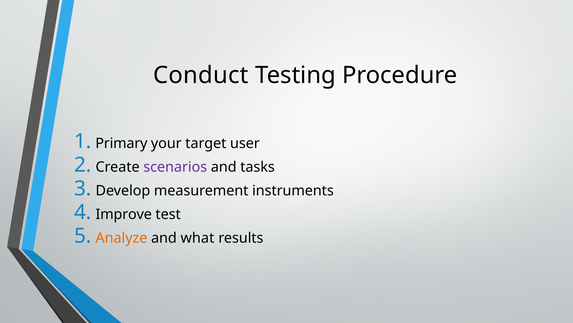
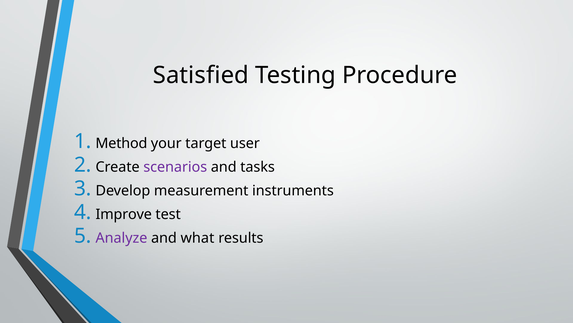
Conduct: Conduct -> Satisfied
Primary: Primary -> Method
Analyze colour: orange -> purple
